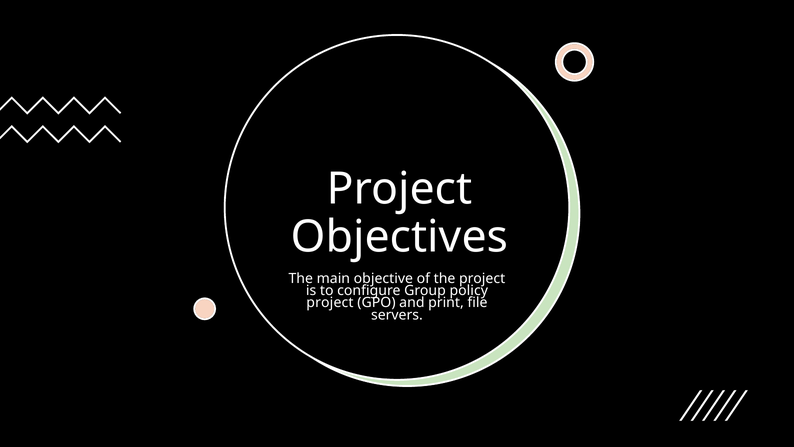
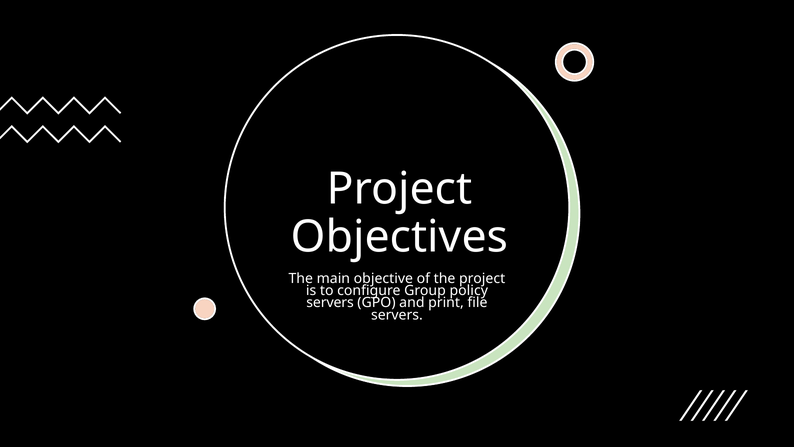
project at (330, 303): project -> servers
